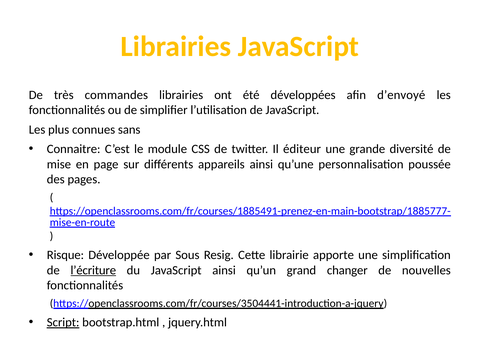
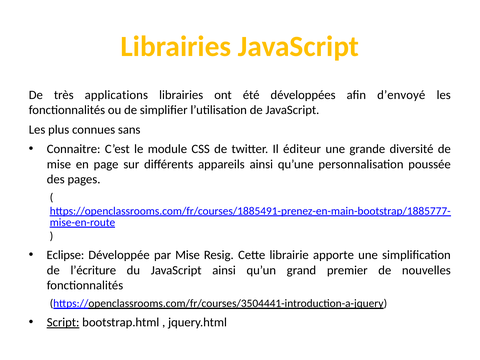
commandes: commandes -> applications
Risque: Risque -> Eclipse
par Sous: Sous -> Mise
l’écriture underline: present -> none
changer: changer -> premier
